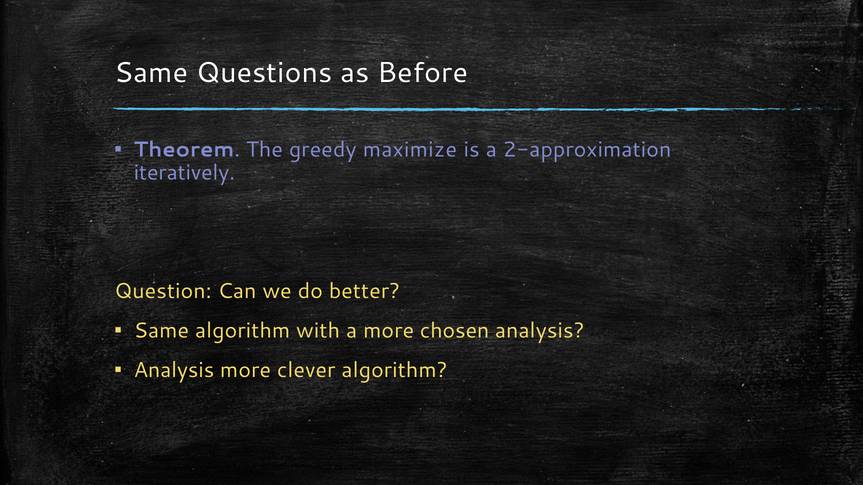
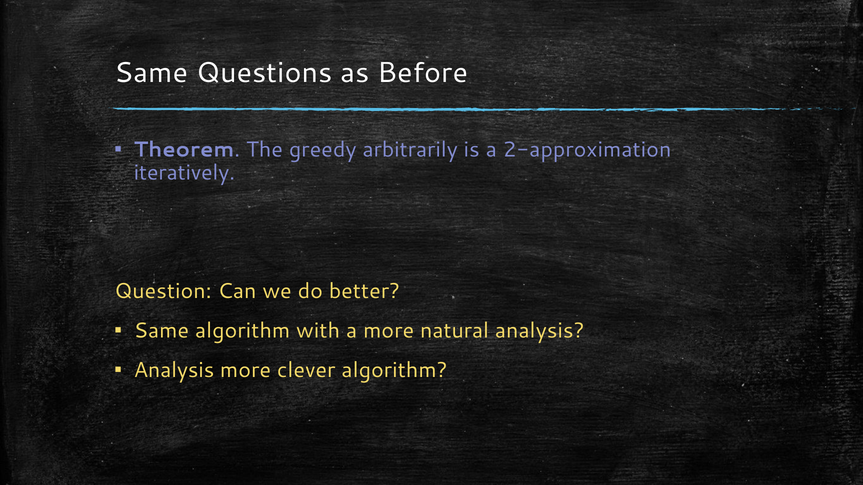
maximize: maximize -> arbitrarily
chosen: chosen -> natural
